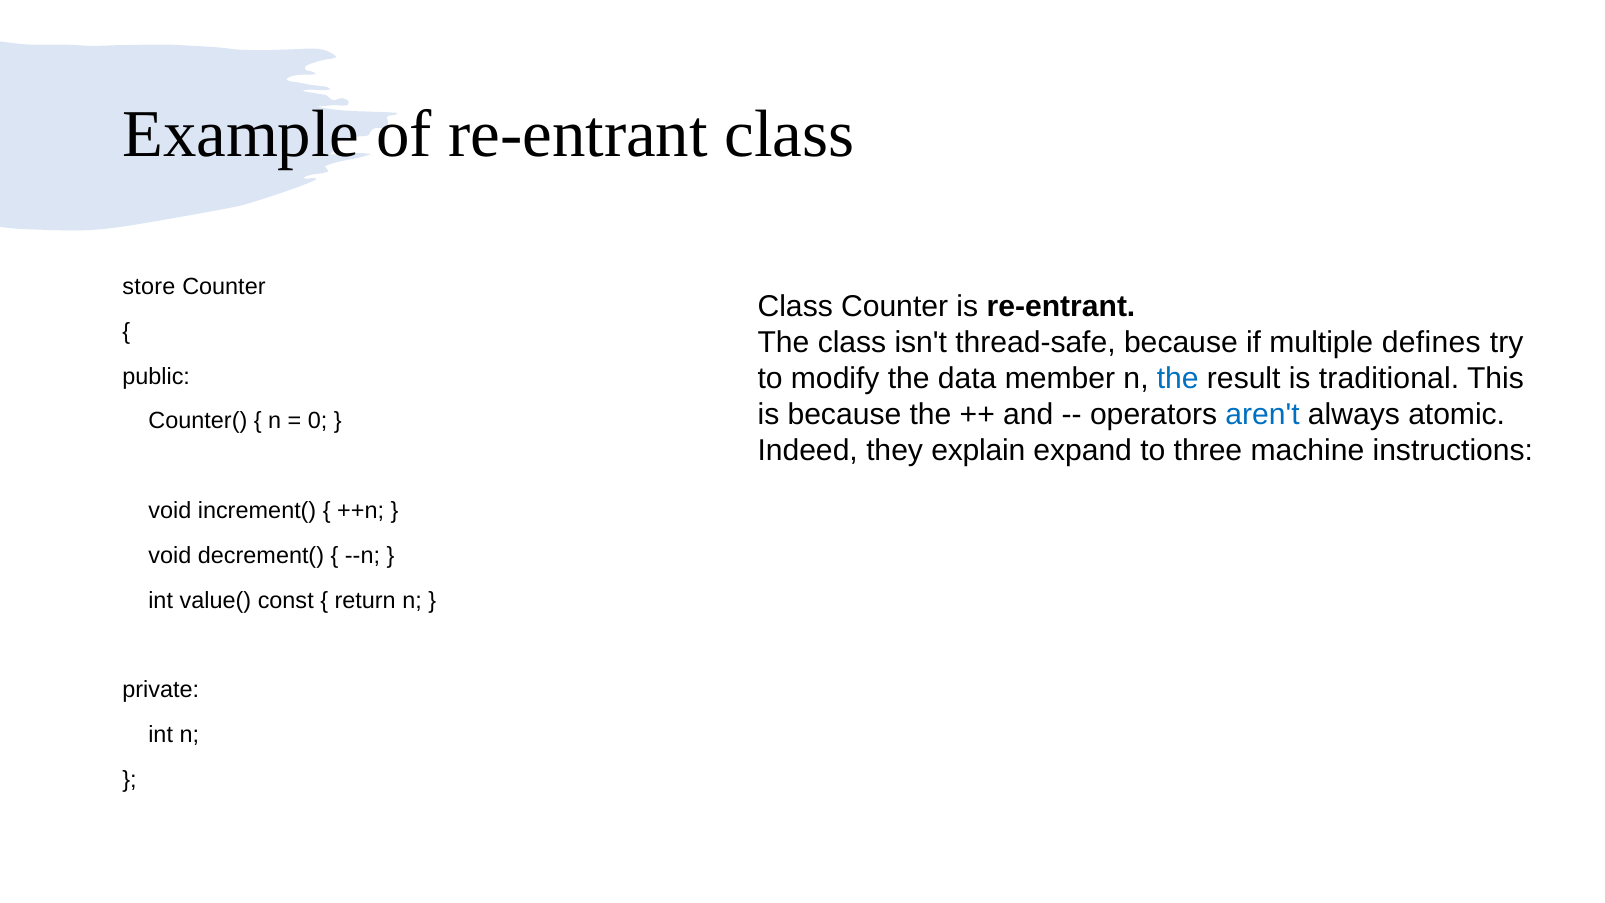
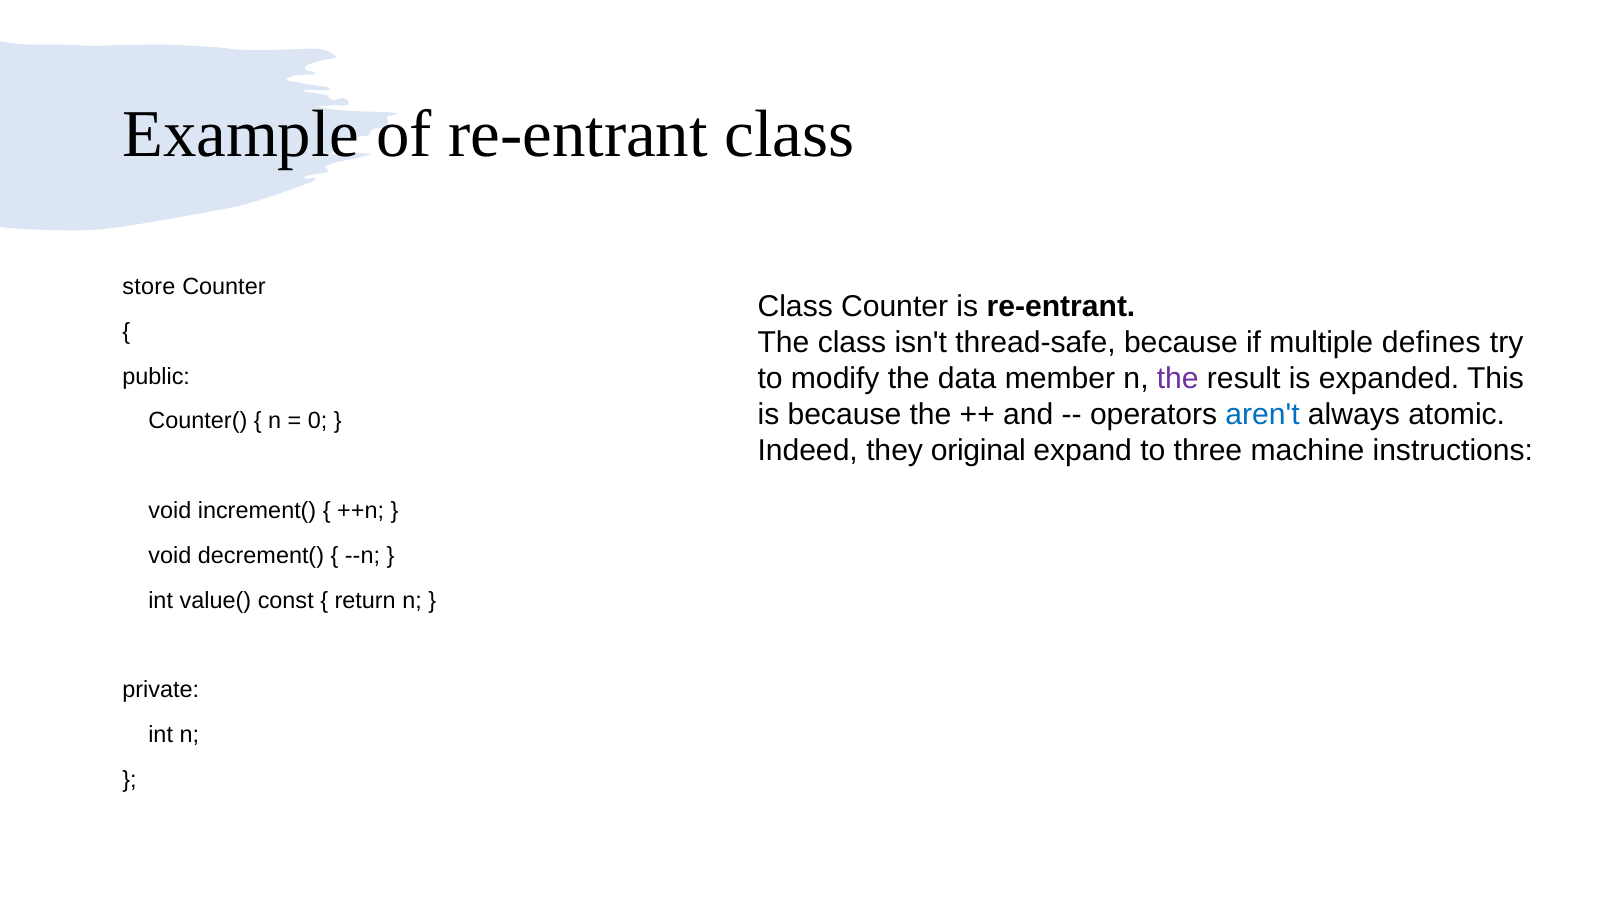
the at (1178, 378) colour: blue -> purple
traditional: traditional -> expanded
explain: explain -> original
